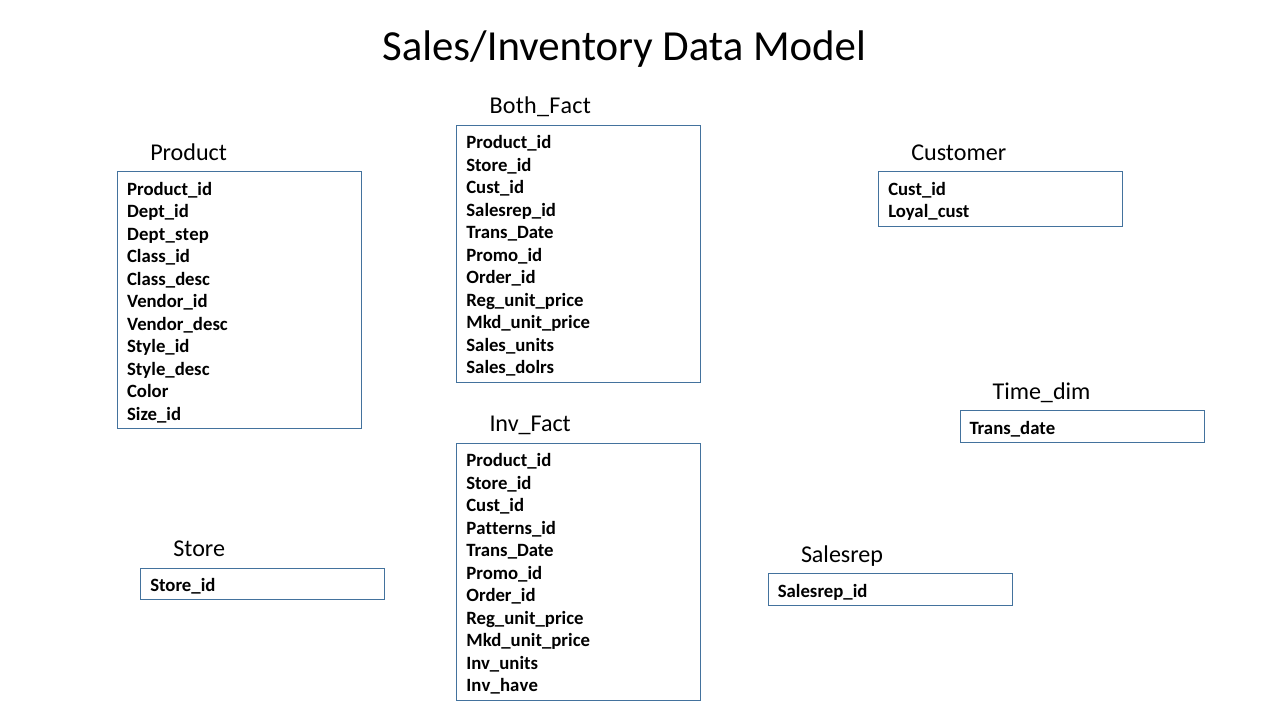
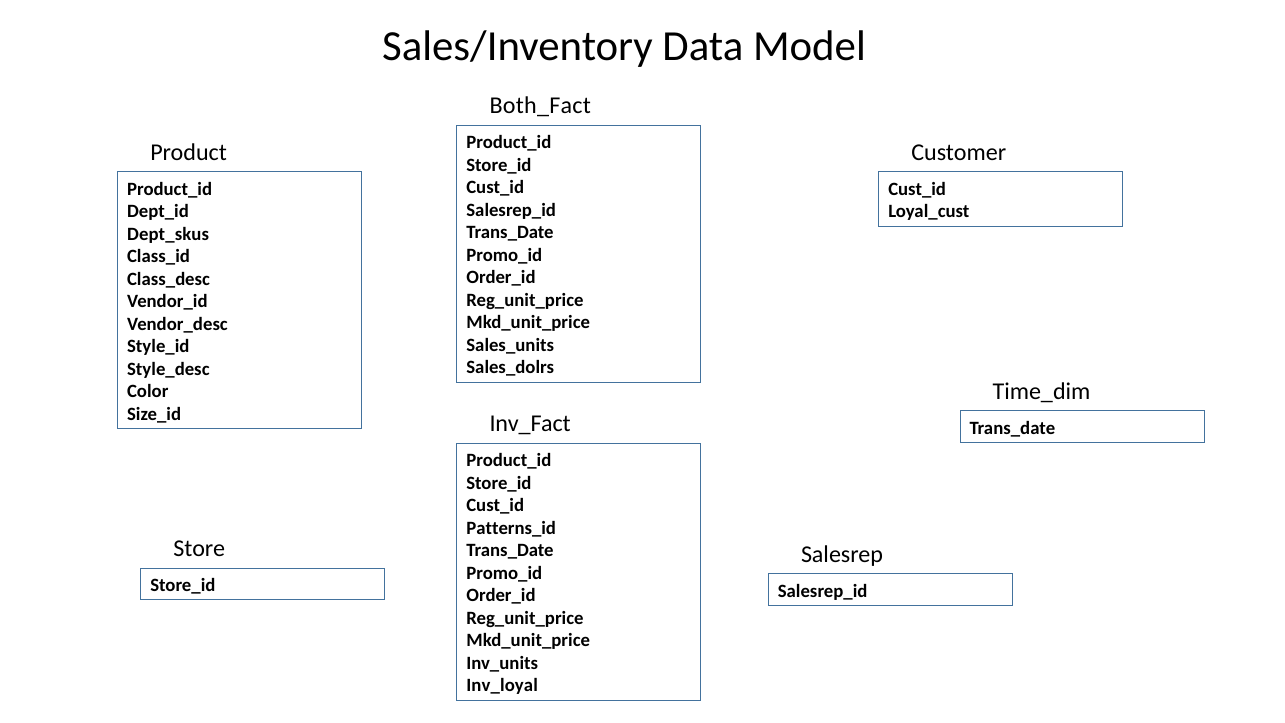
Dept_step: Dept_step -> Dept_skus
Inv_have: Inv_have -> Inv_loyal
